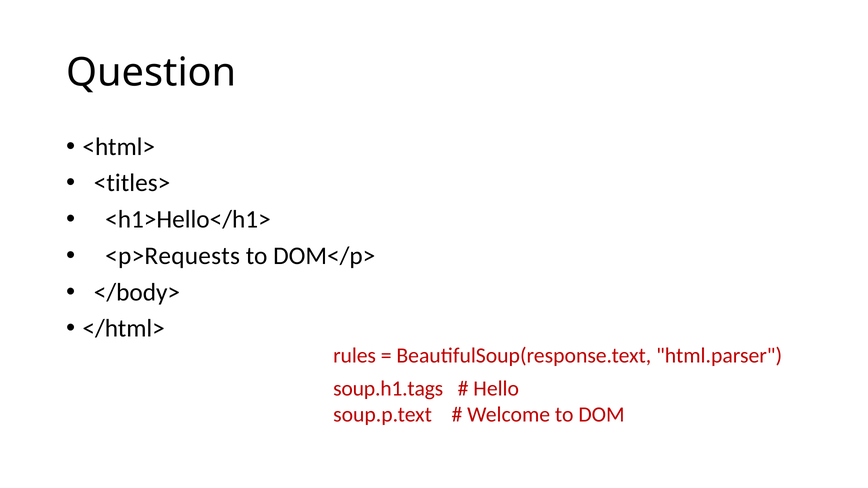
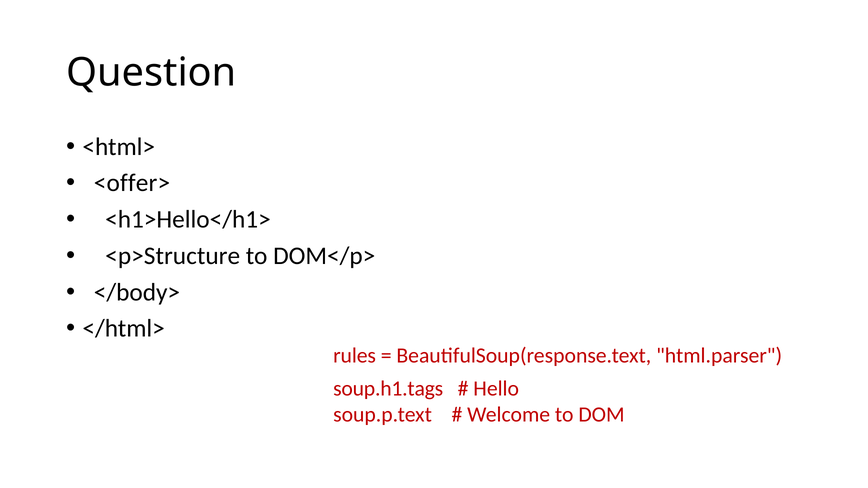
<titles>: <titles> -> <offer>
<p>Requests: <p>Requests -> <p>Structure
